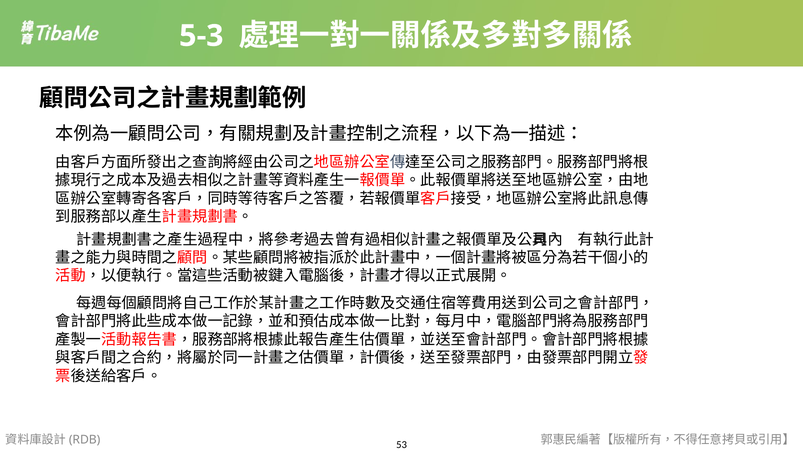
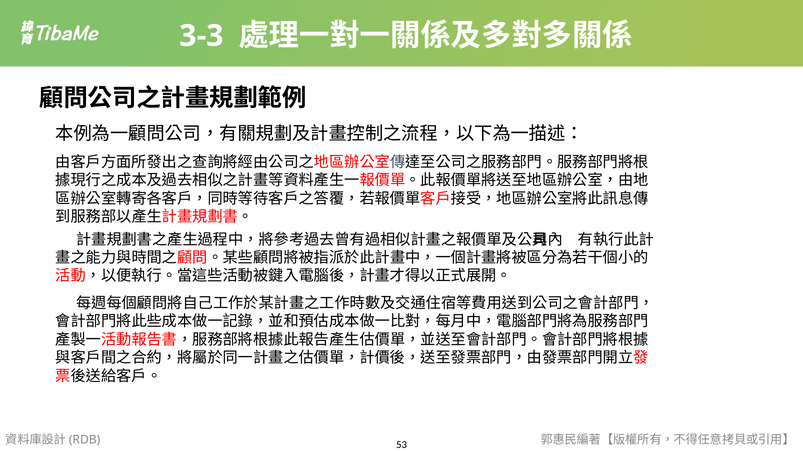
5-3: 5-3 -> 3-3
